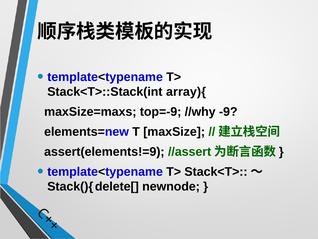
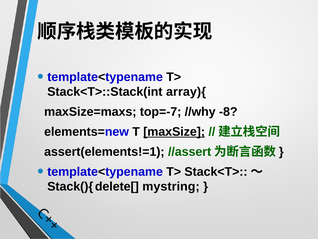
top=-9: top=-9 -> top=-7
-9: -9 -> -8
maxSize underline: none -> present
assert(elements!=9: assert(elements!=9 -> assert(elements!=1
newnode: newnode -> mystring
